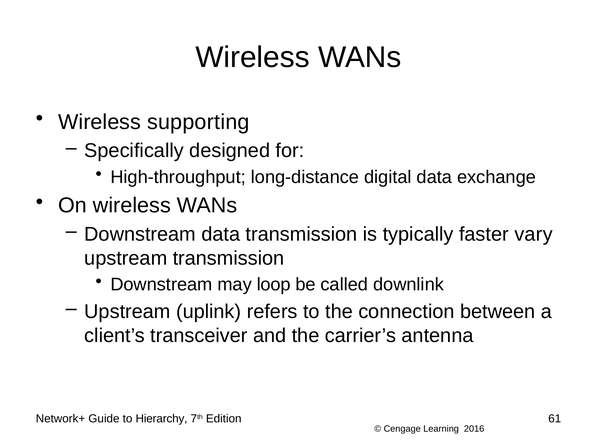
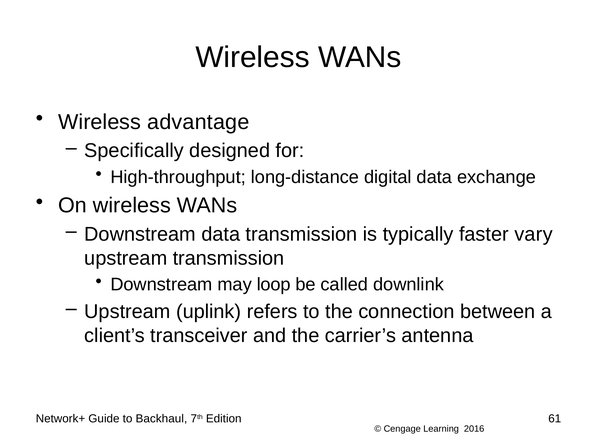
supporting: supporting -> advantage
Hierarchy: Hierarchy -> Backhaul
